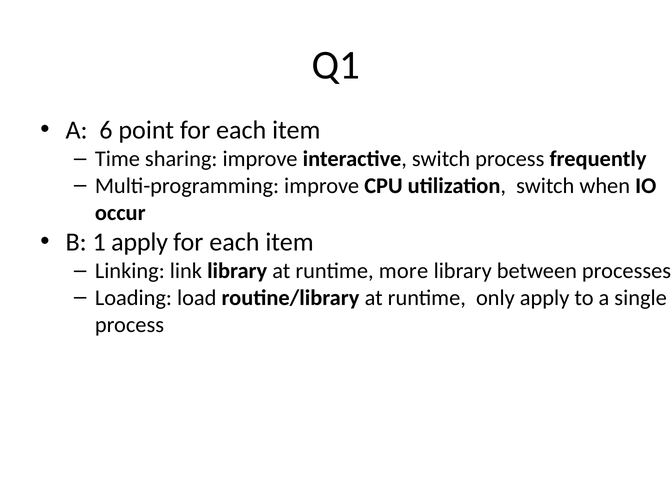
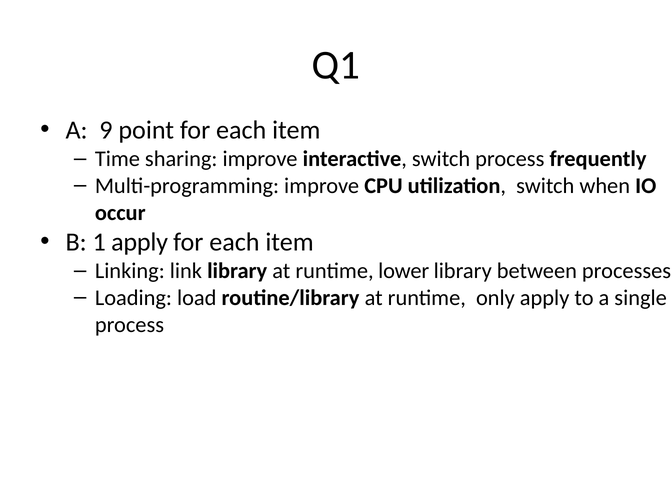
6: 6 -> 9
more: more -> lower
